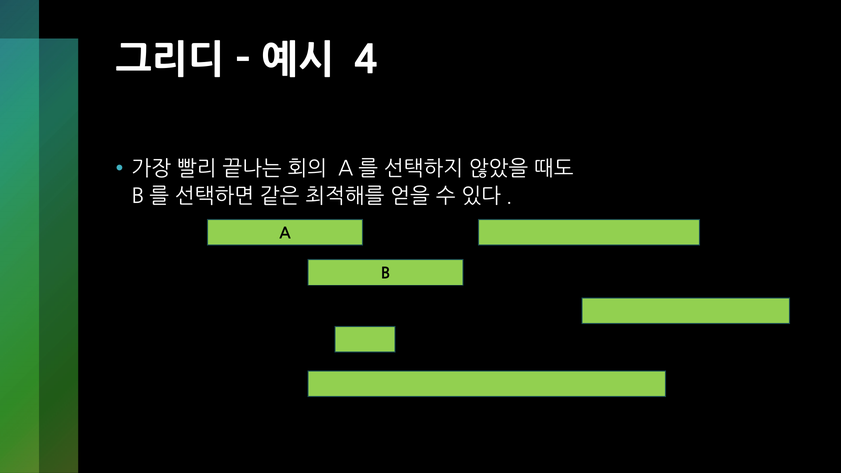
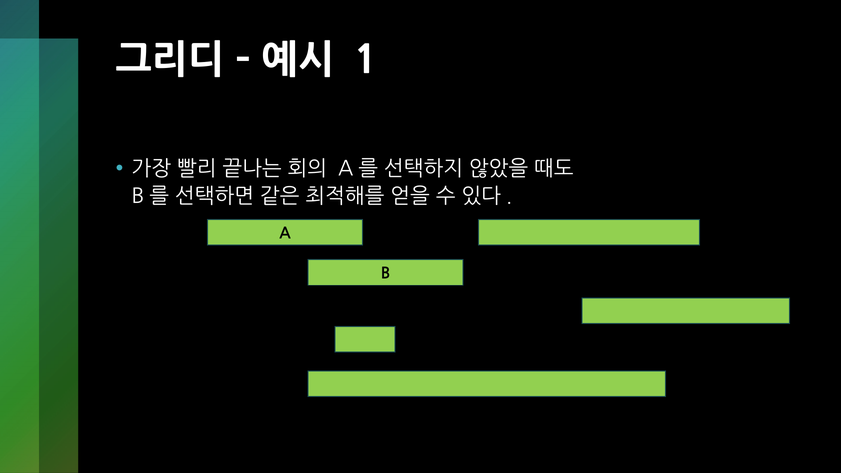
4: 4 -> 1
